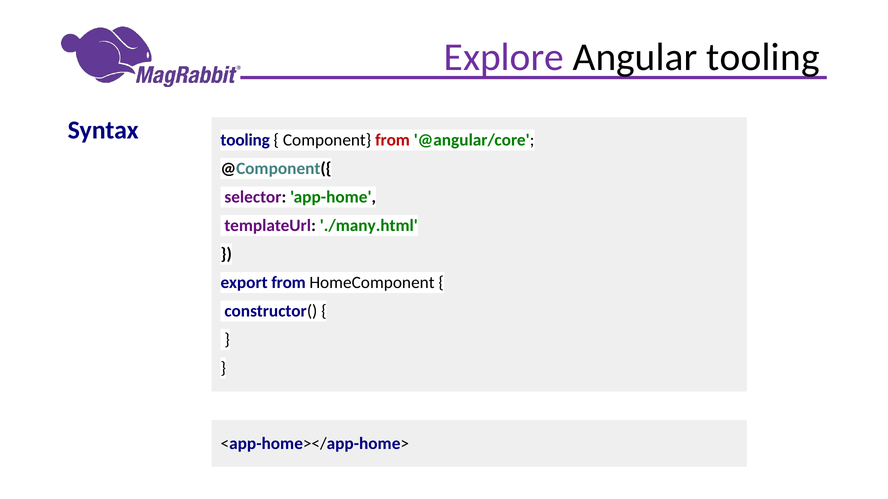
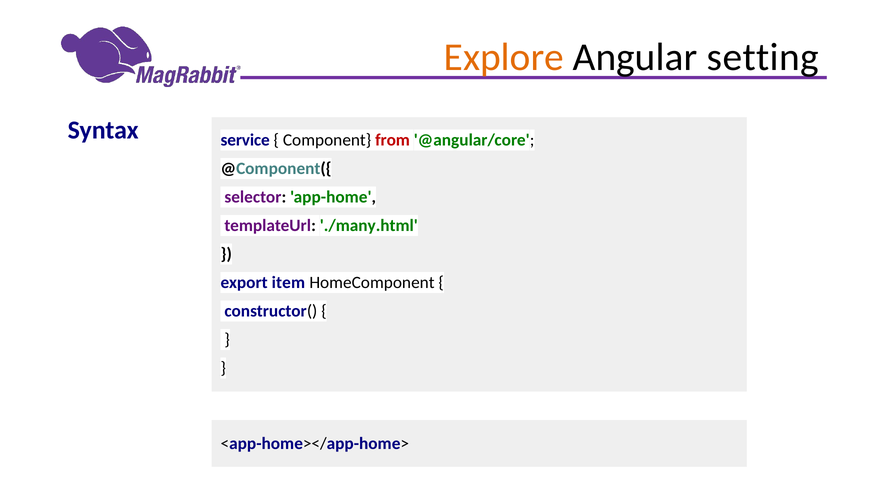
Explore colour: purple -> orange
Angular tooling: tooling -> setting
Syntax tooling: tooling -> service
export from: from -> item
